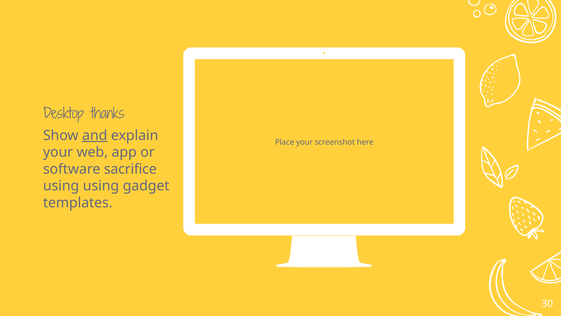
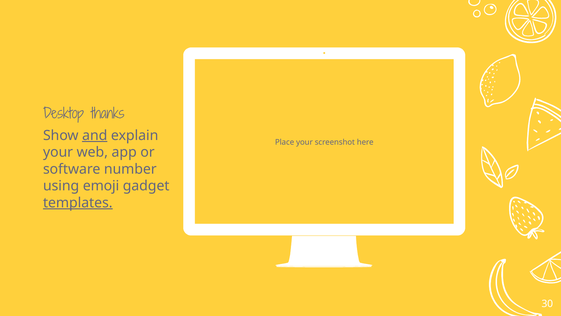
sacrifice: sacrifice -> number
using using: using -> emoji
templates underline: none -> present
